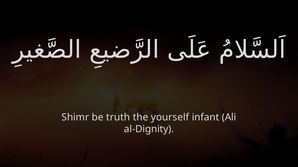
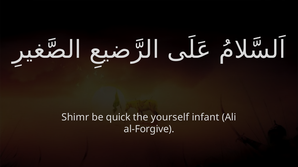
truth: truth -> quick
al-Dignity: al-Dignity -> al-Forgive
